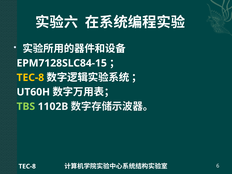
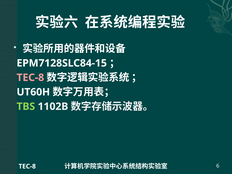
TEC-8 at (30, 78) colour: yellow -> pink
